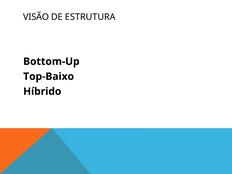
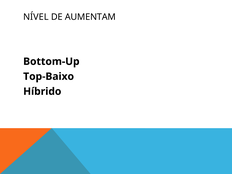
VISÃO: VISÃO -> NÍVEL
ESTRUTURA: ESTRUTURA -> AUMENTAM
